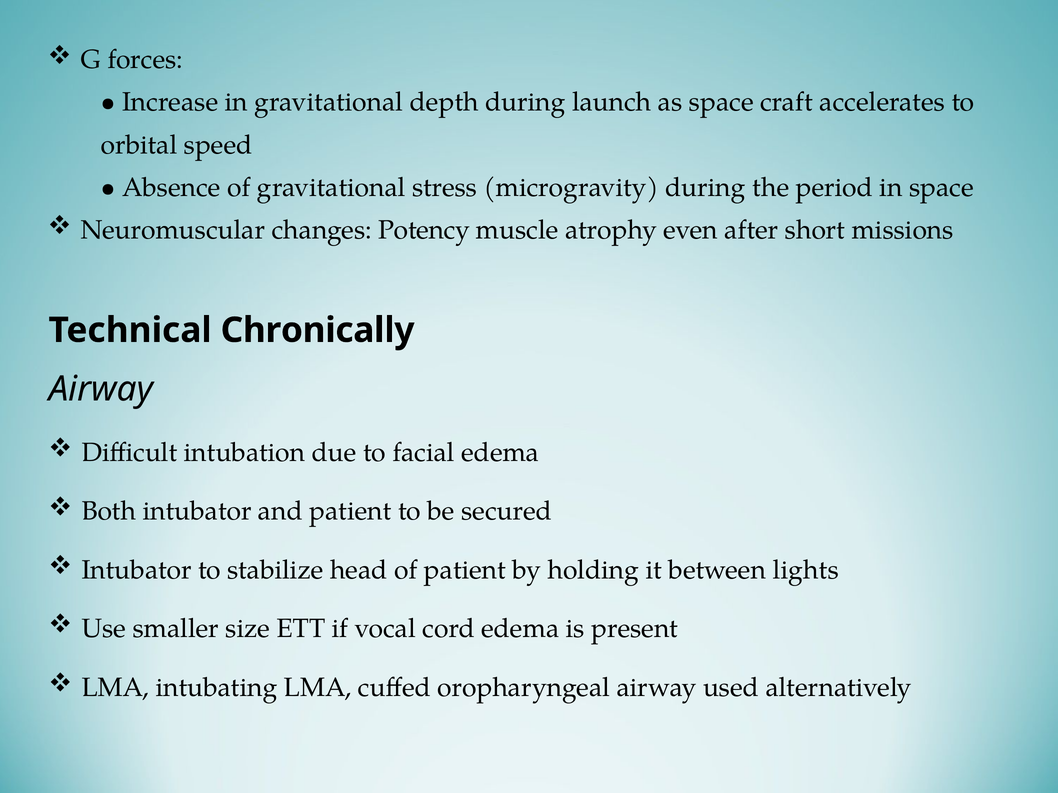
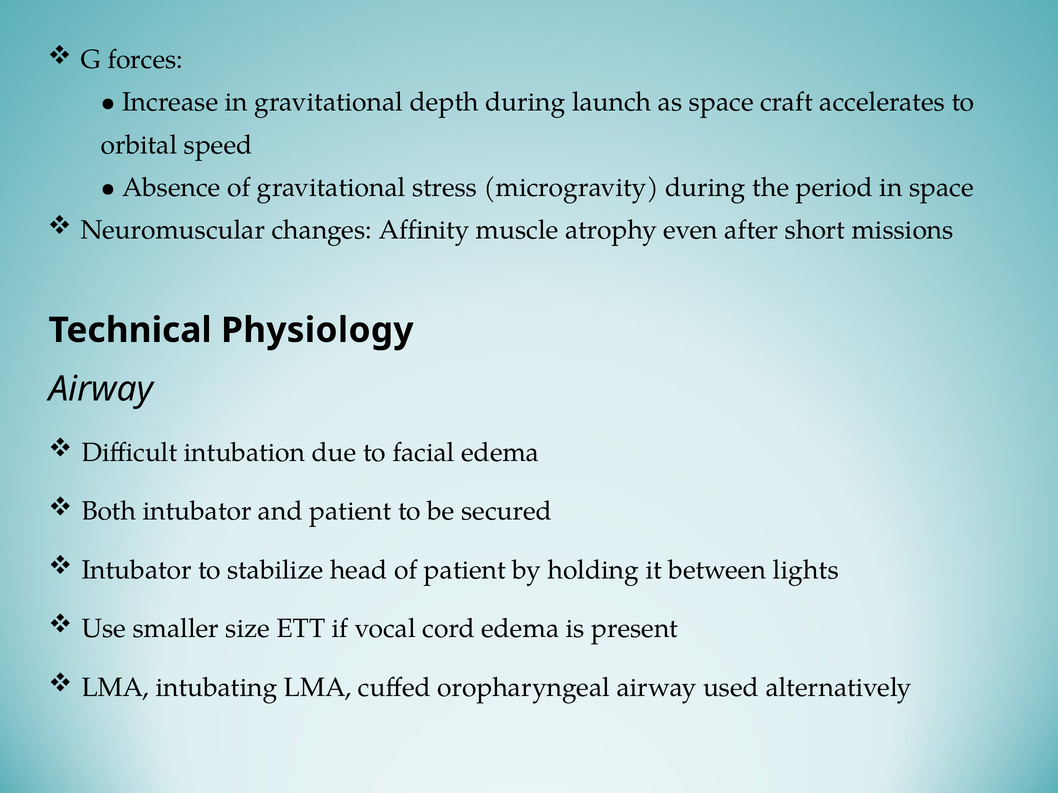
Potency: Potency -> Affinity
Chronically: Chronically -> Physiology
